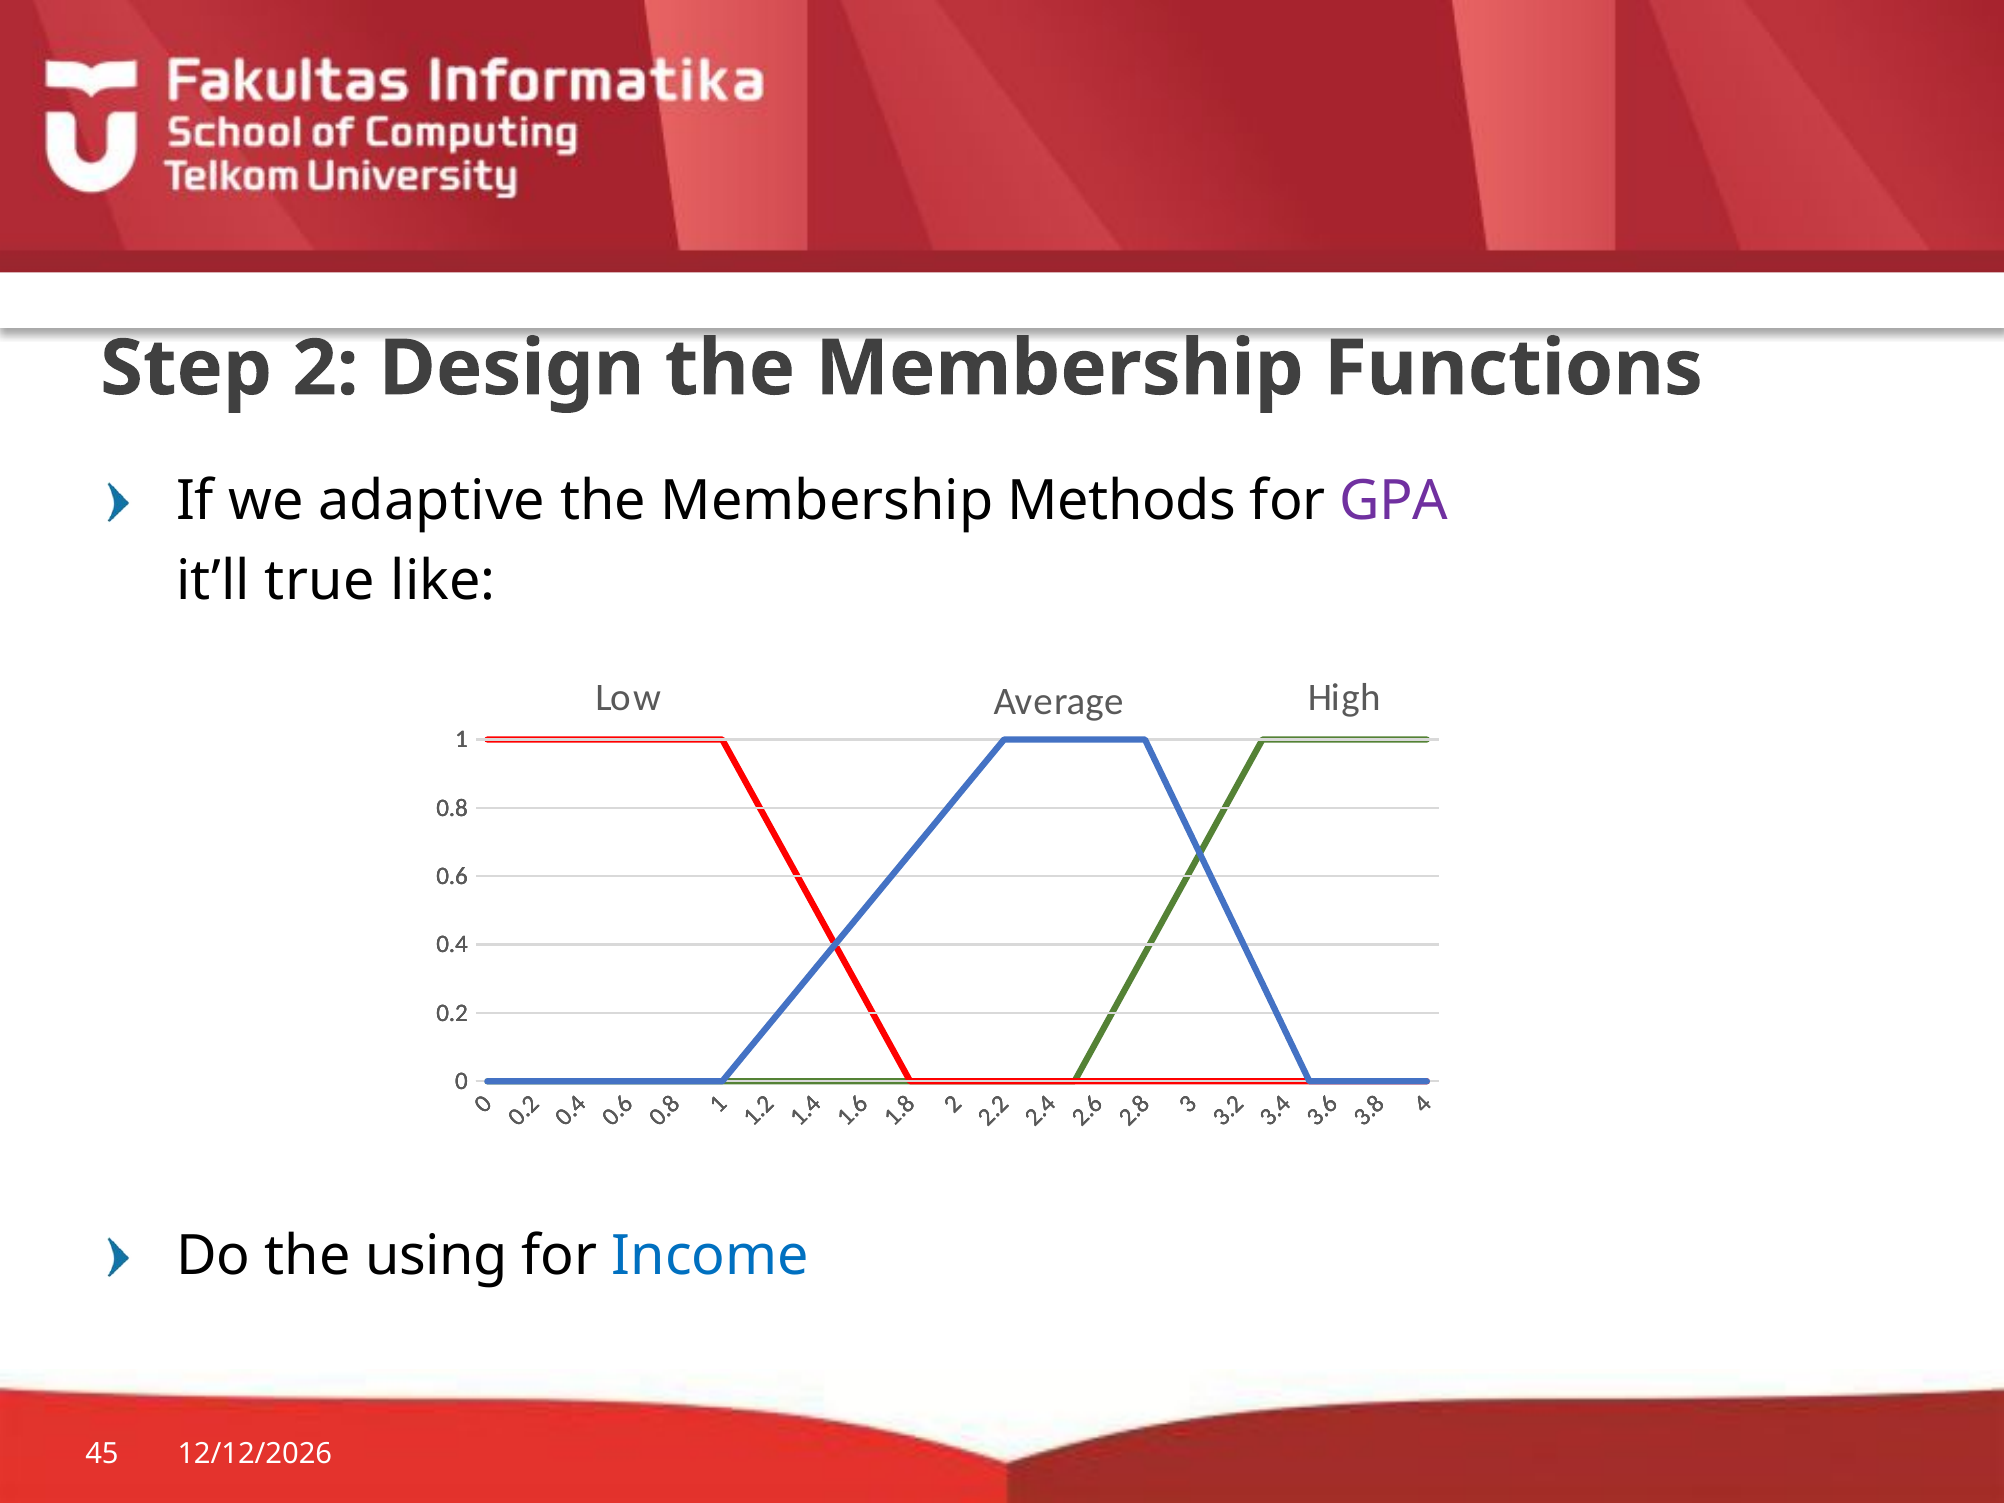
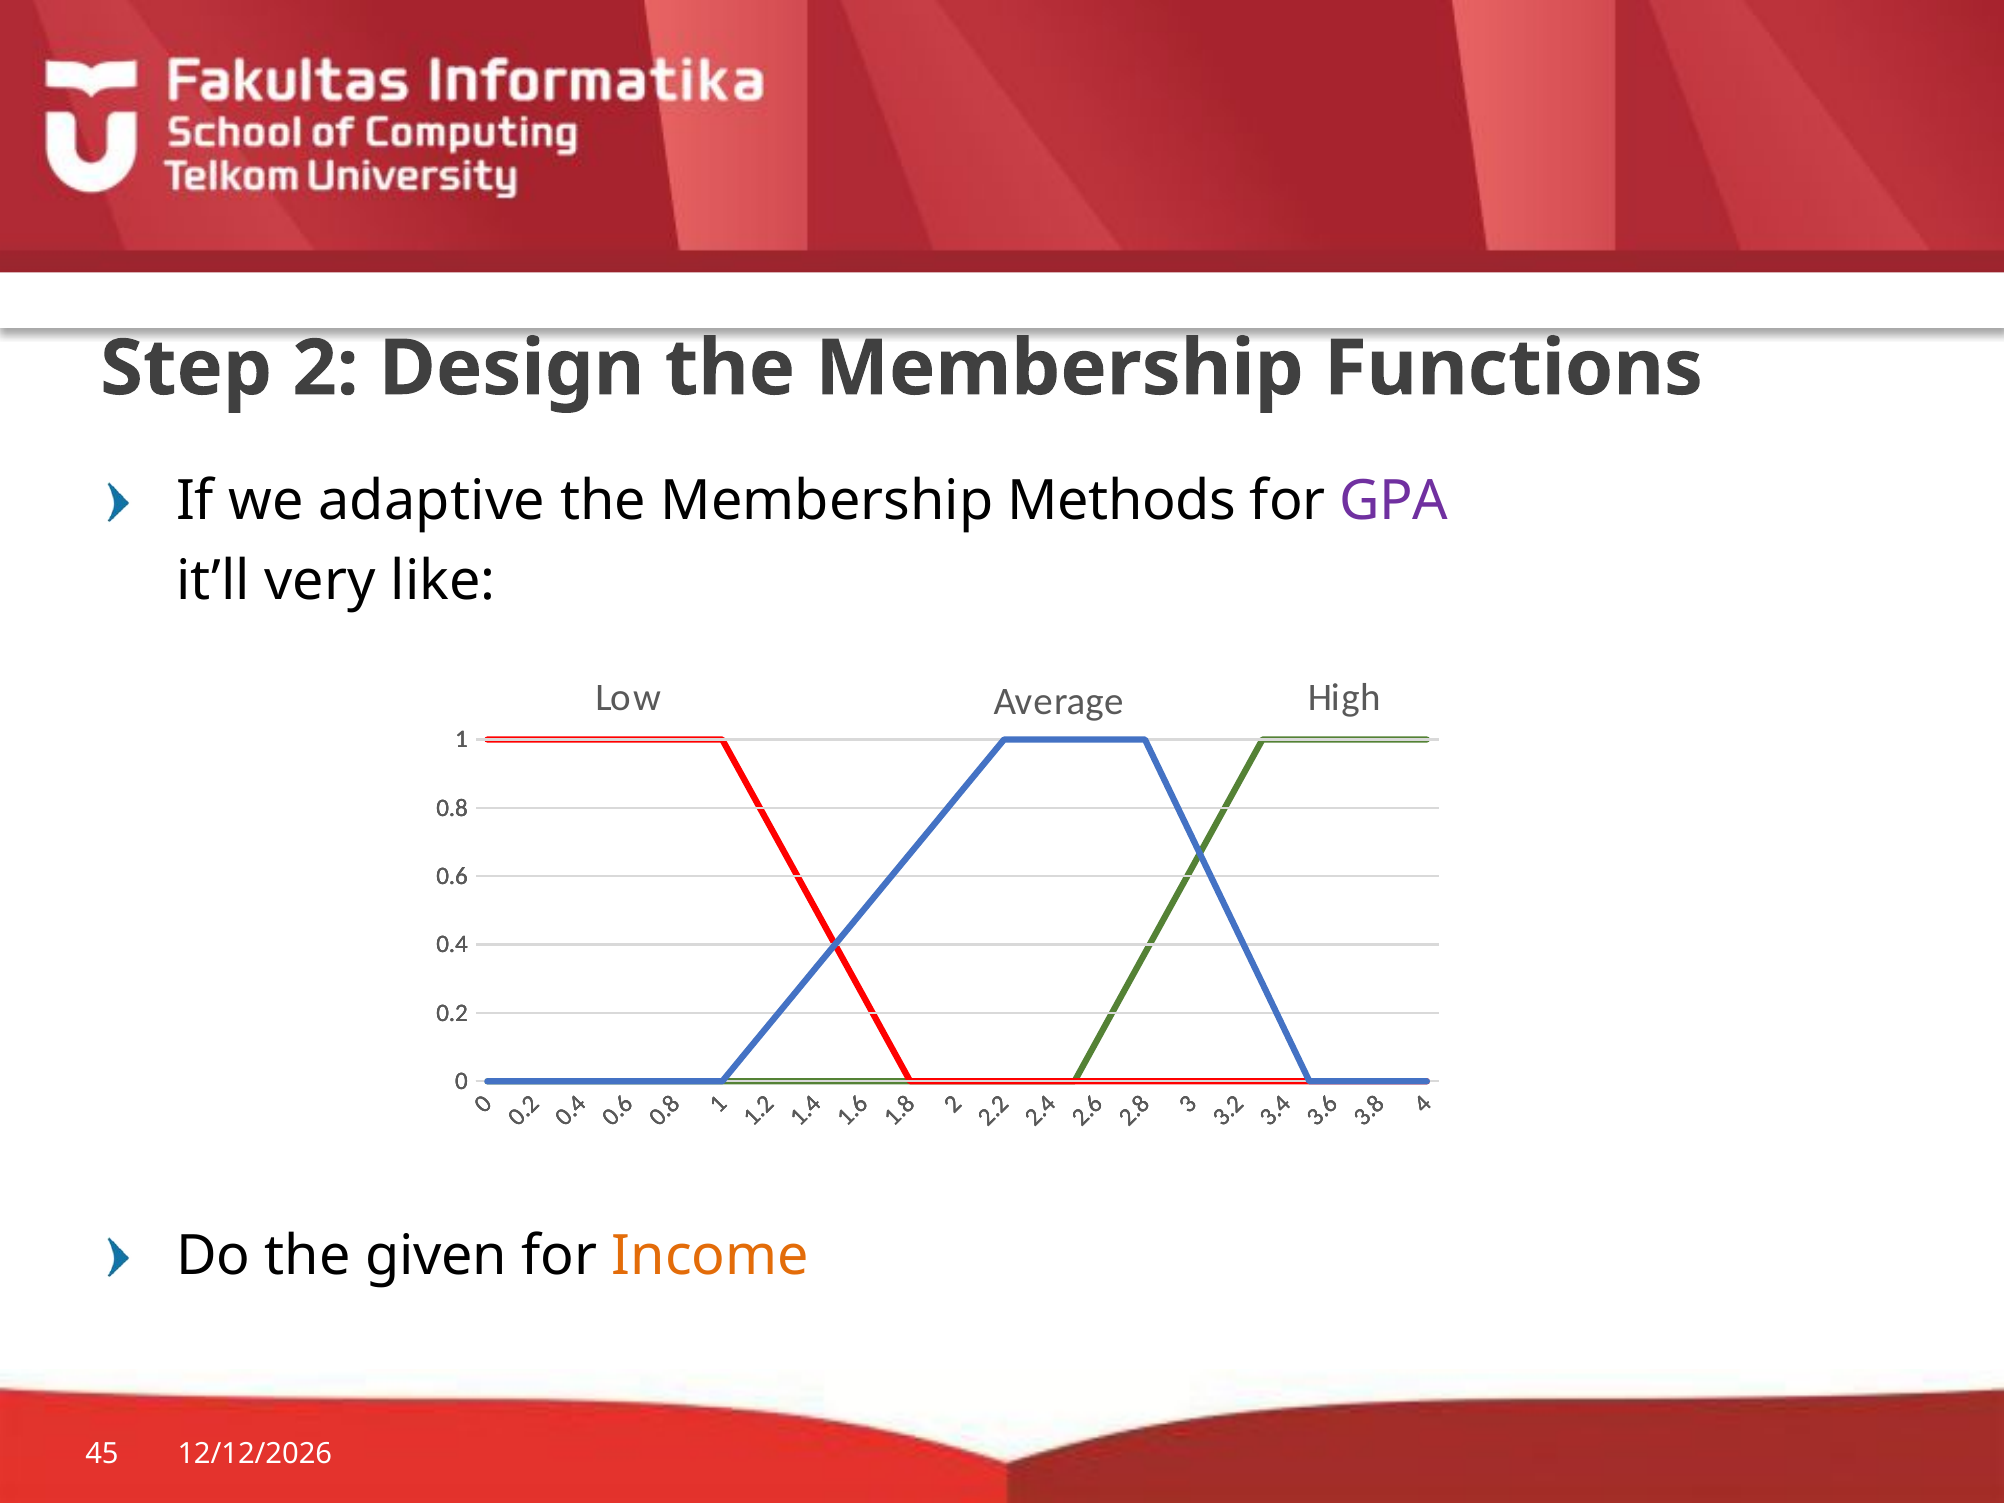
true: true -> very
using: using -> given
Income colour: blue -> orange
